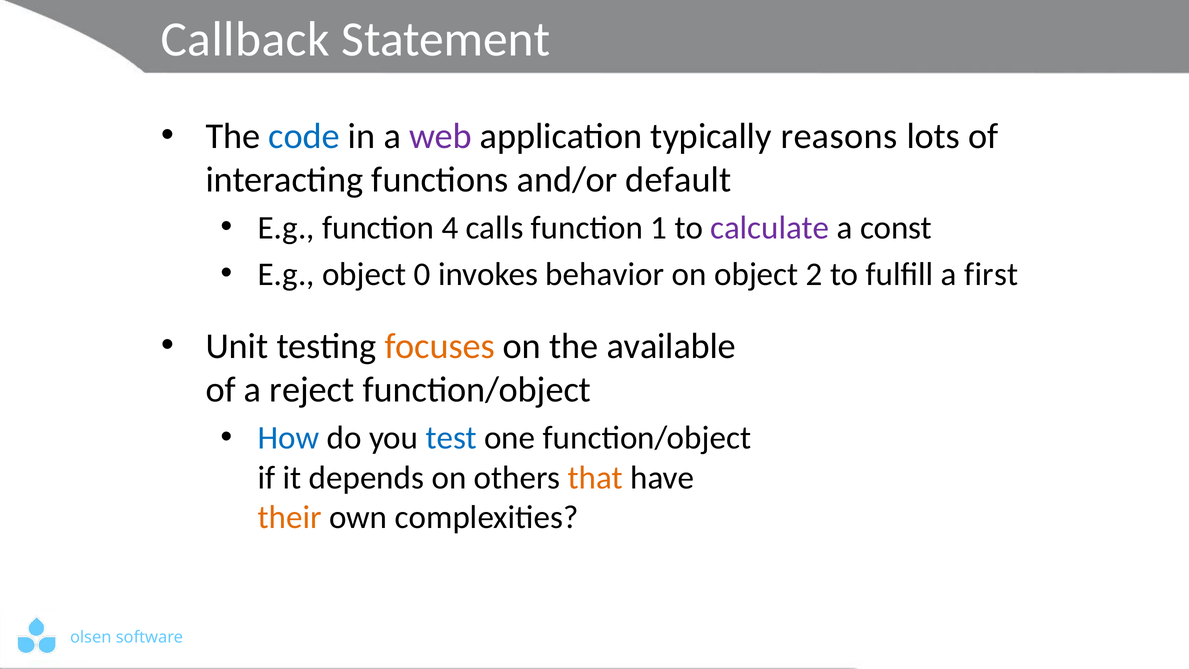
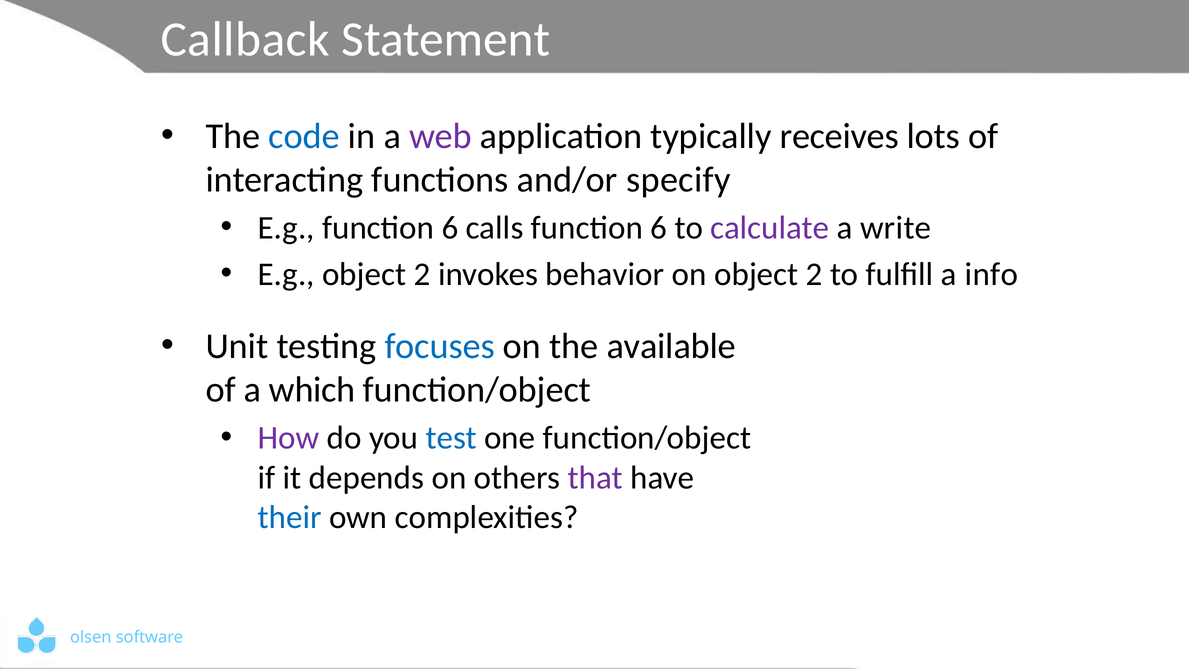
reasons: reasons -> receives
default: default -> specify
E.g function 4: 4 -> 6
calls function 1: 1 -> 6
const: const -> write
E.g object 0: 0 -> 2
first: first -> info
focuses colour: orange -> blue
reject: reject -> which
How colour: blue -> purple
that colour: orange -> purple
their colour: orange -> blue
